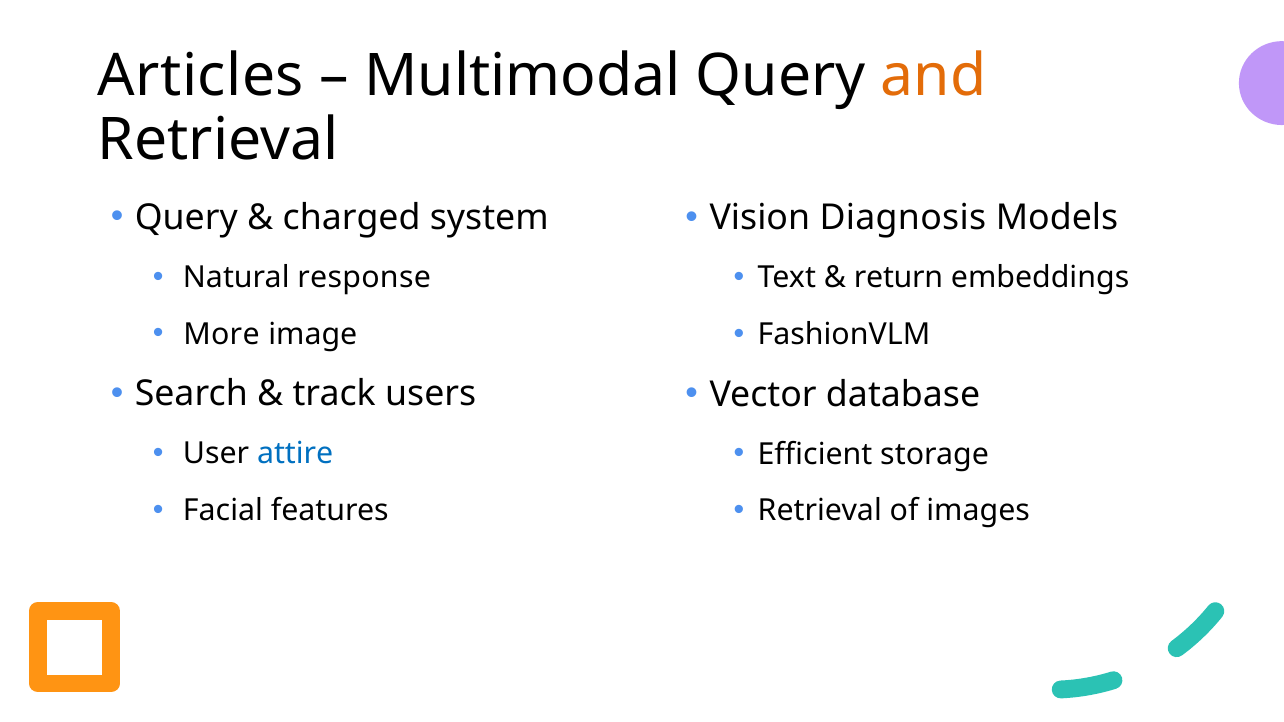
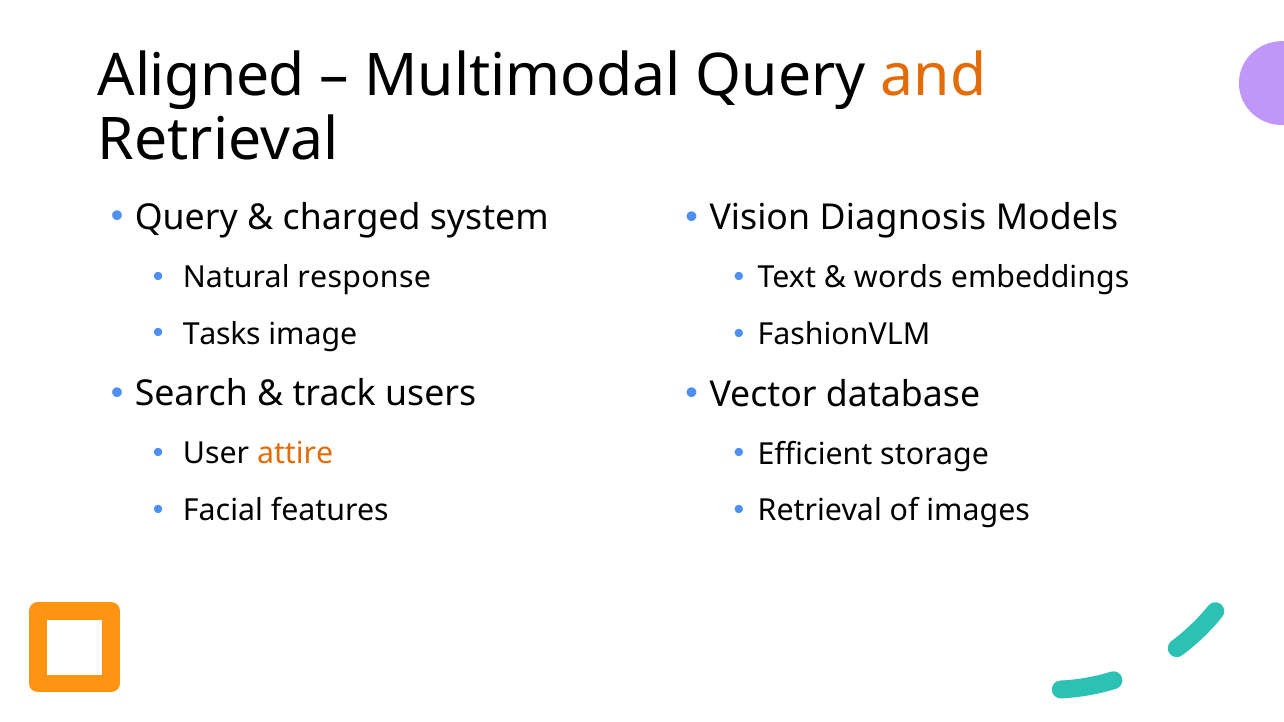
Articles: Articles -> Aligned
return: return -> words
More: More -> Tasks
attire colour: blue -> orange
